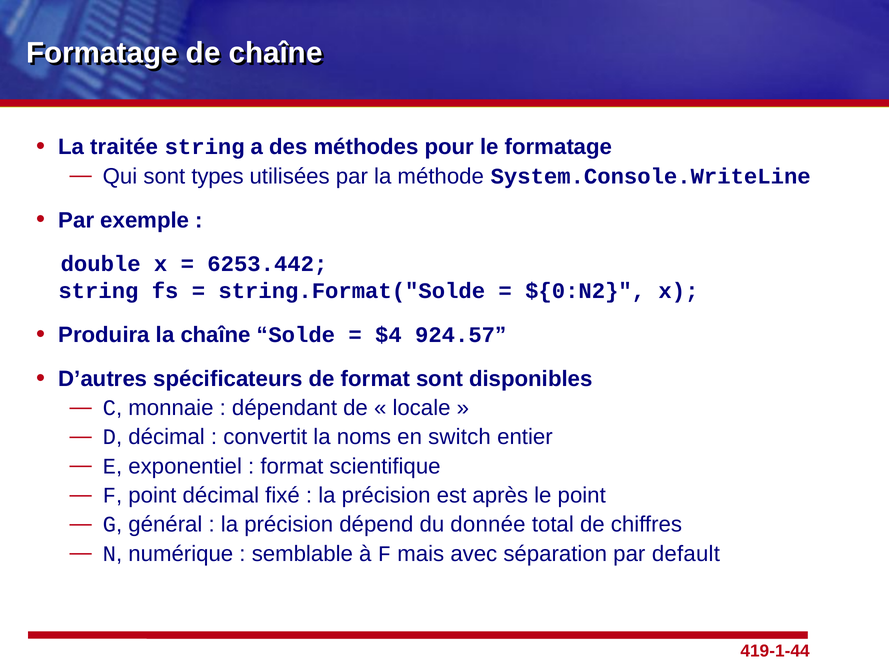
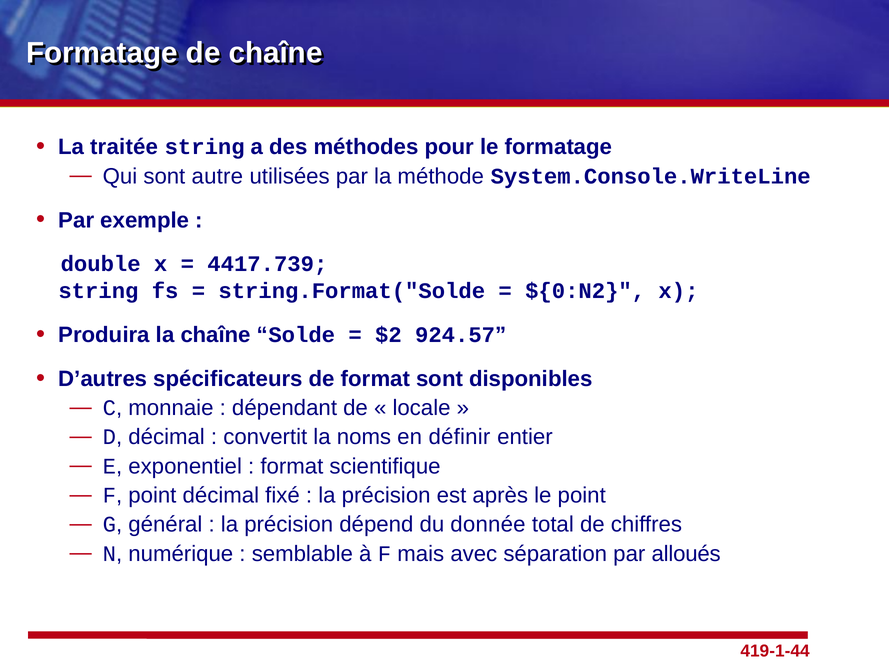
types: types -> autre
6253.442: 6253.442 -> 4417.739
$4: $4 -> $2
switch: switch -> définir
default: default -> alloués
